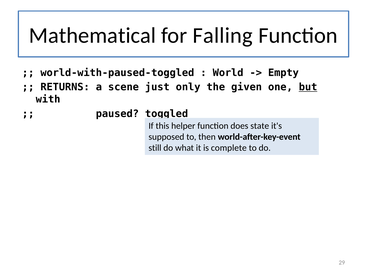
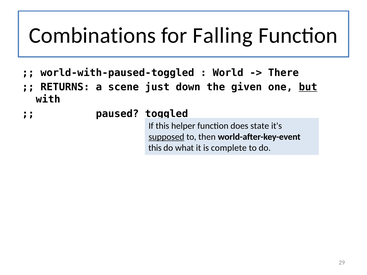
Mathematical: Mathematical -> Combinations
Empty: Empty -> There
only: only -> down
supposed underline: none -> present
still at (155, 148): still -> this
